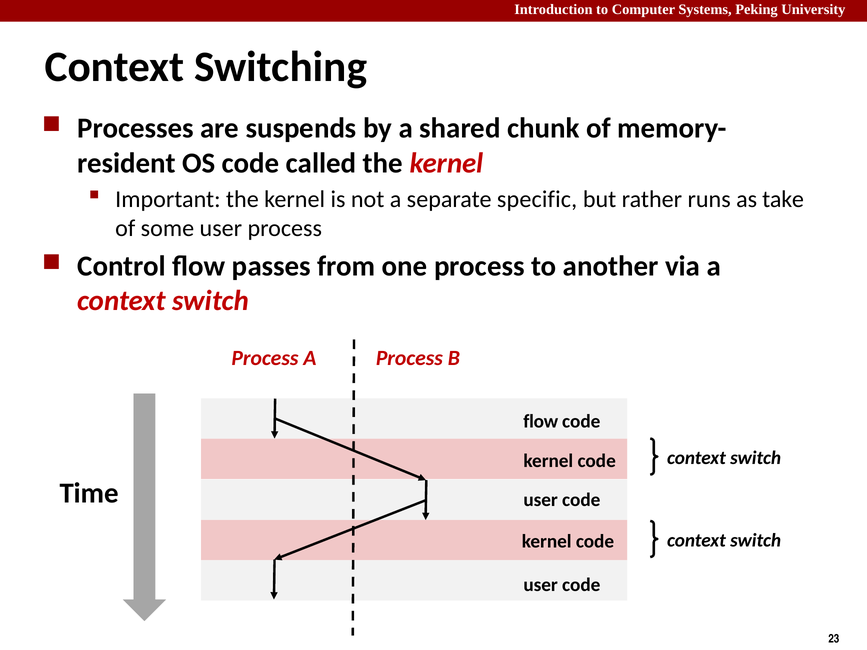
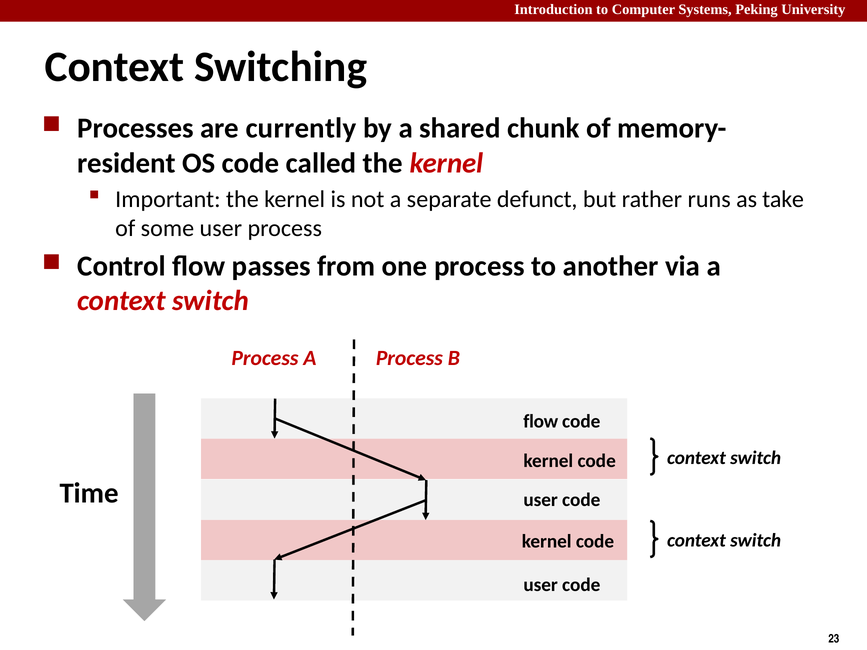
suspends: suspends -> currently
specific: specific -> defunct
